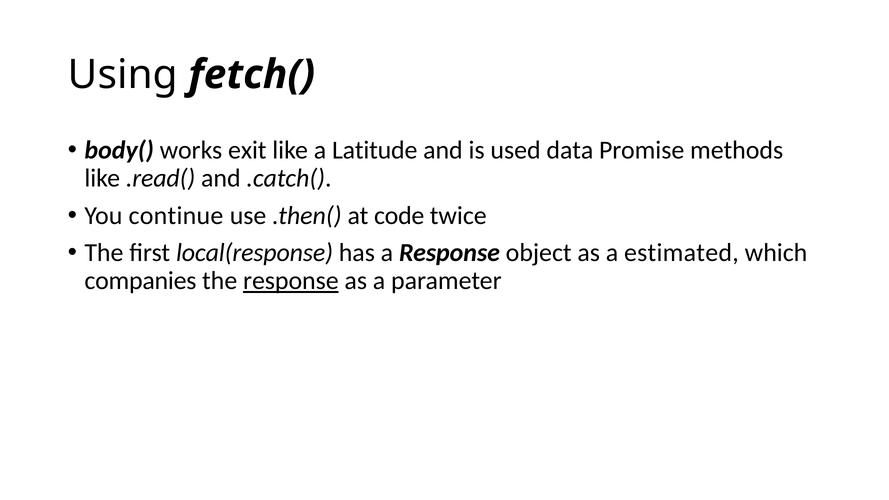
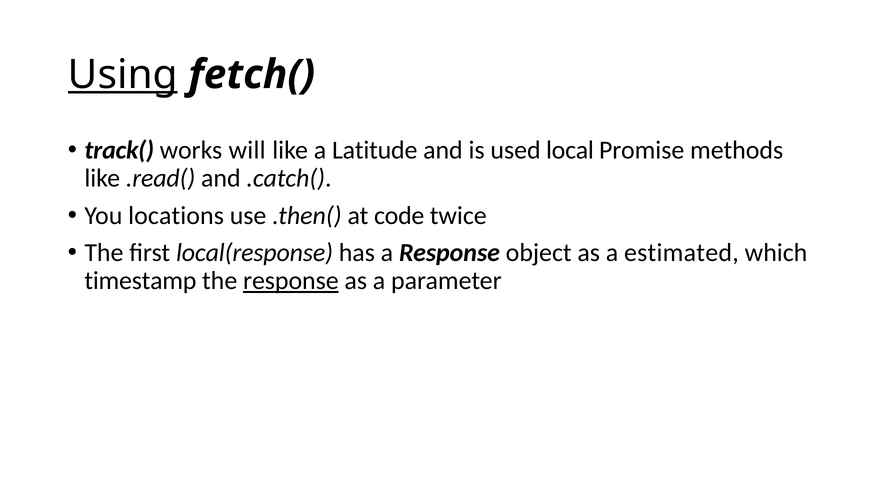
Using underline: none -> present
body(: body( -> track(
exit: exit -> will
data: data -> local
continue: continue -> locations
companies: companies -> timestamp
